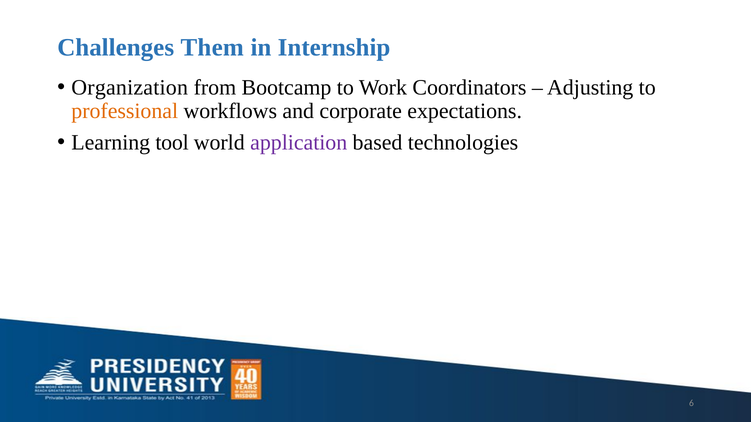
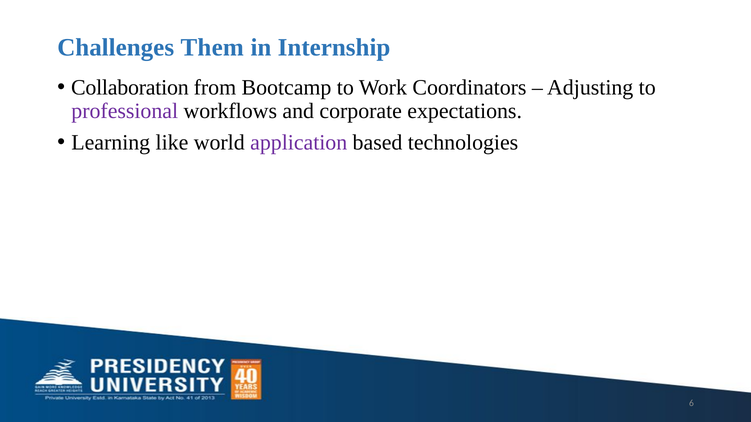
Organization: Organization -> Collaboration
professional colour: orange -> purple
tool: tool -> like
